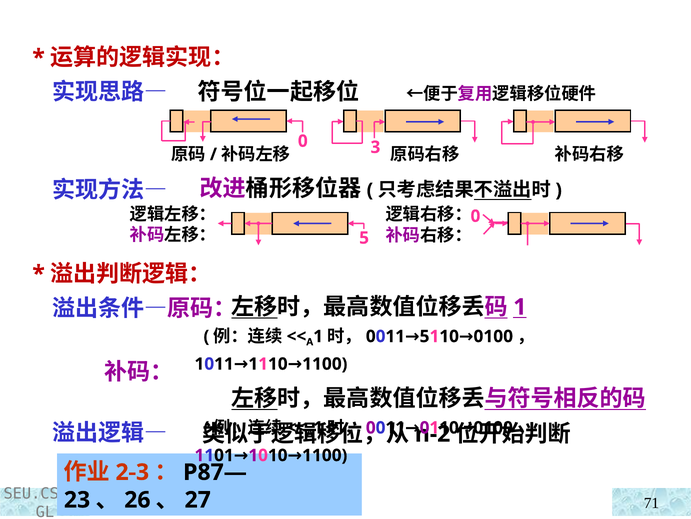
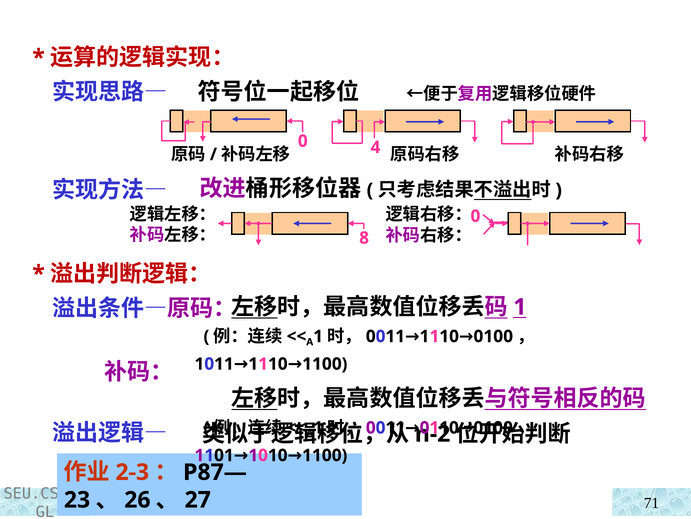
3: 3 -> 4
5 at (364, 238): 5 -> 8
5 at (425, 336): 5 -> 1
